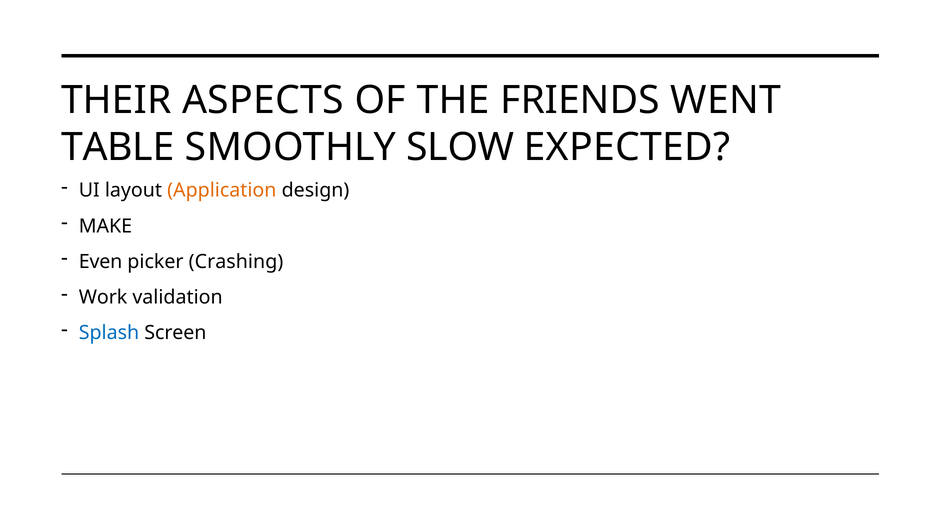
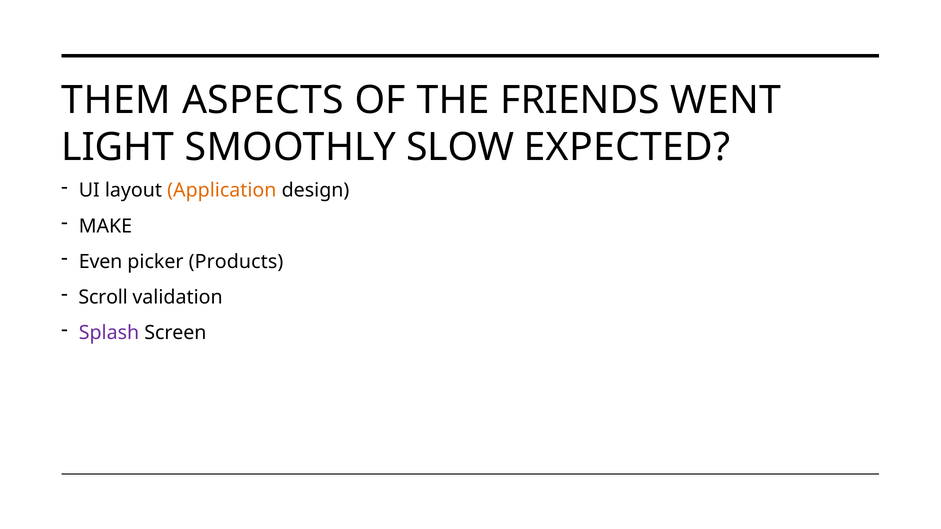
THEIR: THEIR -> THEM
TABLE: TABLE -> LIGHT
Crashing: Crashing -> Products
Work: Work -> Scroll
Splash colour: blue -> purple
